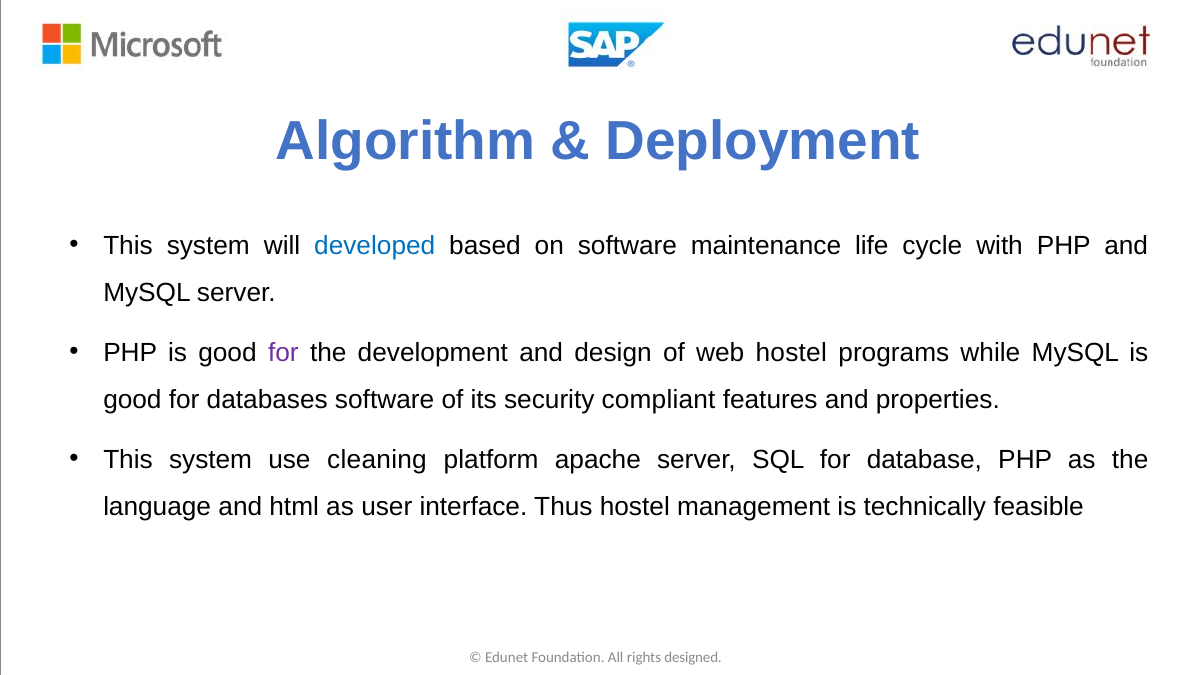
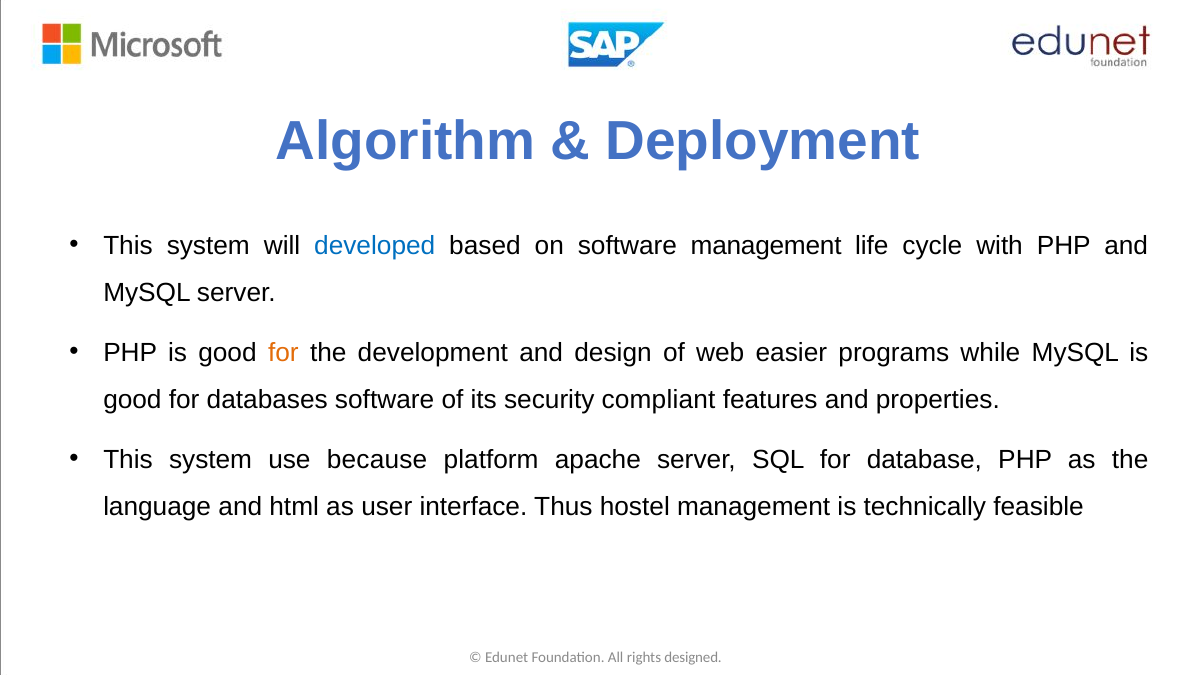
software maintenance: maintenance -> management
for at (283, 353) colour: purple -> orange
web hostel: hostel -> easier
cleaning: cleaning -> because
